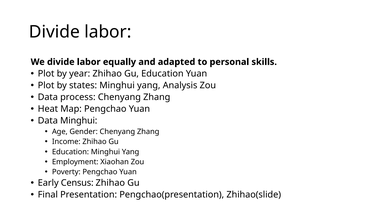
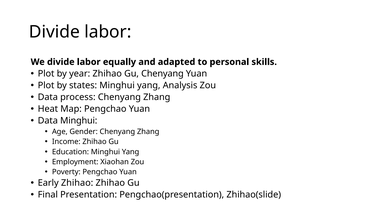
Gu Education: Education -> Chenyang
Early Census: Census -> Zhihao
